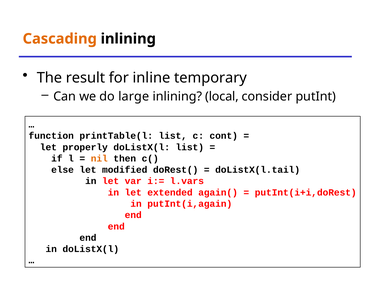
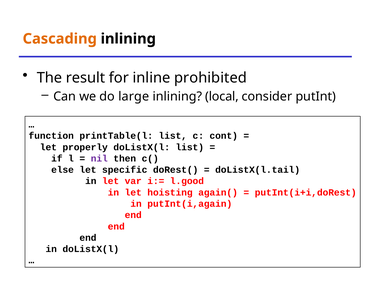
temporary: temporary -> prohibited
nil colour: orange -> purple
modified: modified -> specific
l.vars: l.vars -> l.good
extended: extended -> hoisting
